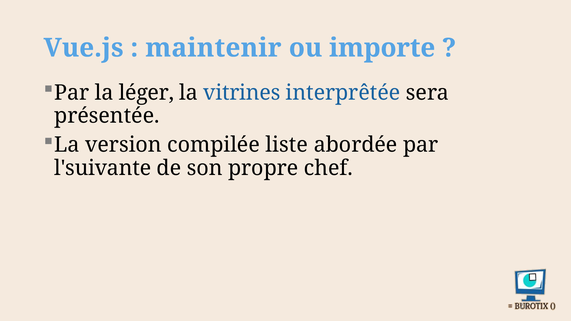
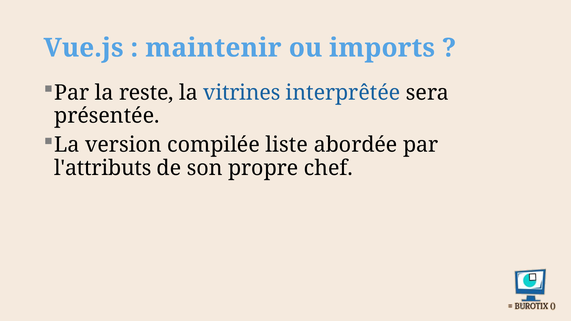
importe: importe -> imports
léger: léger -> reste
l'suivante: l'suivante -> l'attributs
